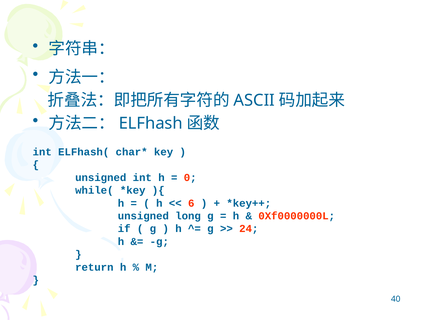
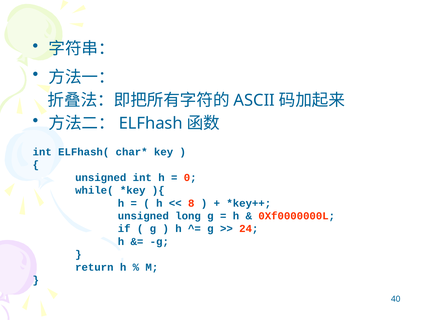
6: 6 -> 8
